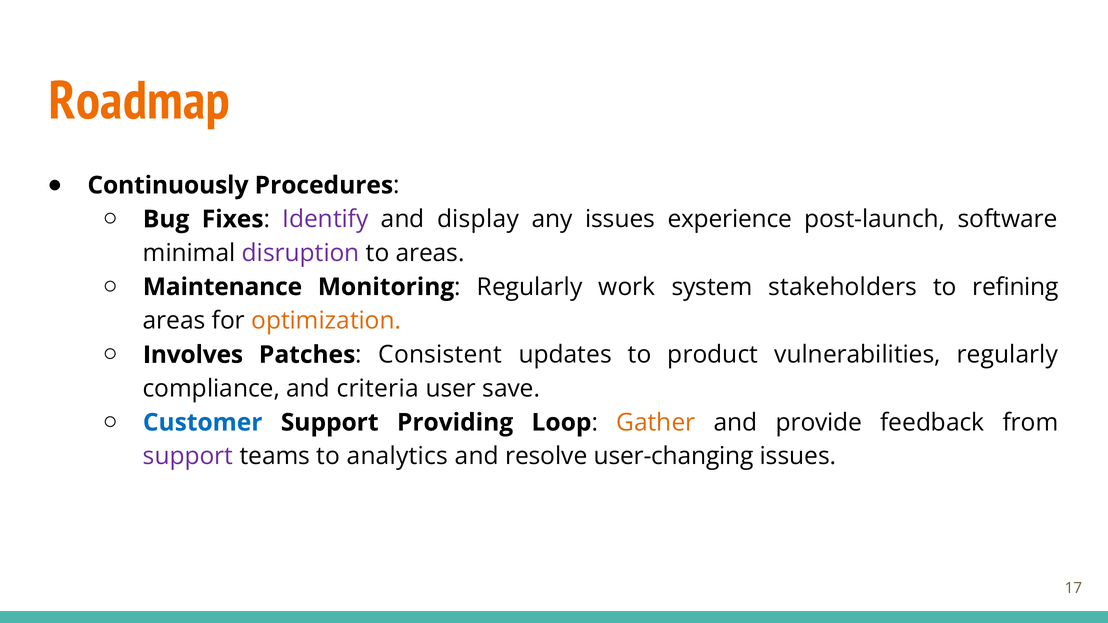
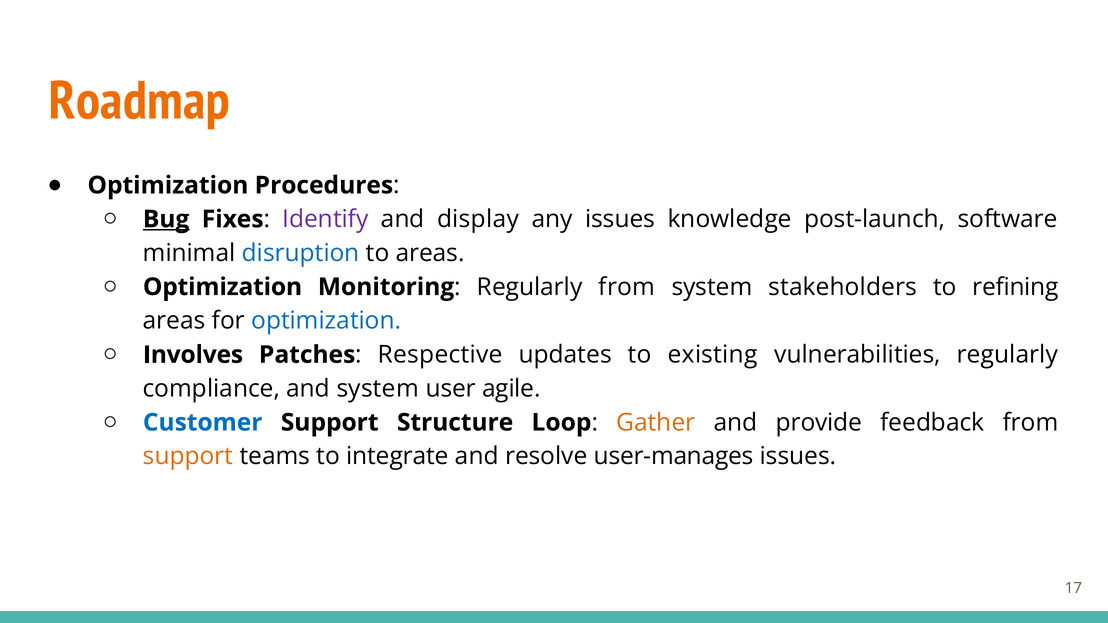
Continuously at (168, 185): Continuously -> Optimization
Bug underline: none -> present
experience: experience -> knowledge
disruption colour: purple -> blue
Maintenance at (222, 287): Maintenance -> Optimization
Regularly work: work -> from
optimization at (326, 321) colour: orange -> blue
Consistent: Consistent -> Respective
product: product -> existing
and criteria: criteria -> system
save: save -> agile
Providing: Providing -> Structure
support at (188, 457) colour: purple -> orange
analytics: analytics -> integrate
user-changing: user-changing -> user-manages
